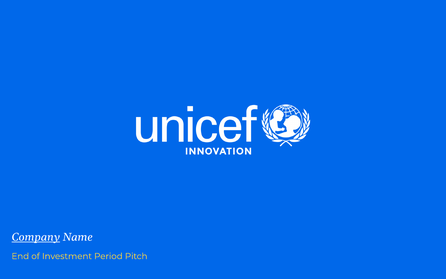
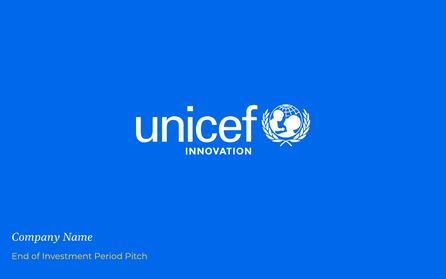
Company underline: present -> none
